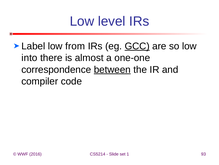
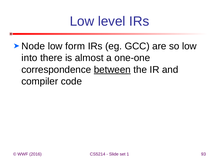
Label: Label -> Node
from: from -> form
GCC underline: present -> none
